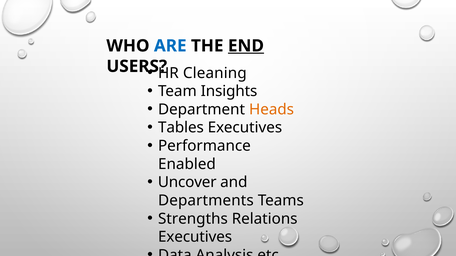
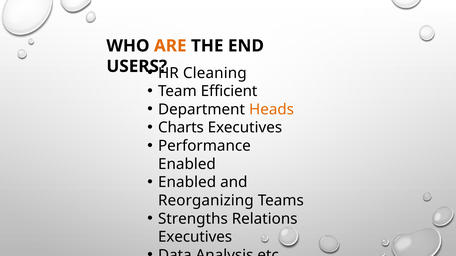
ARE colour: blue -> orange
END underline: present -> none
Insights: Insights -> Efficient
Tables: Tables -> Charts
Uncover at (187, 183): Uncover -> Enabled
Departments: Departments -> Reorganizing
